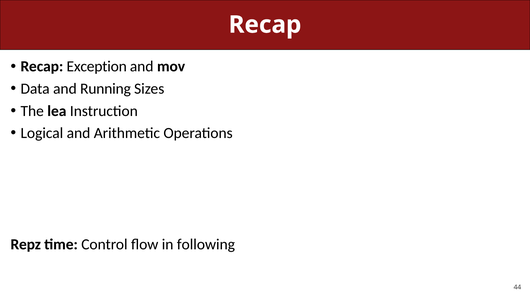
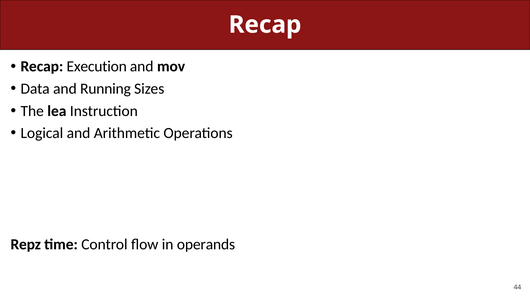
Exception: Exception -> Execution
following: following -> operands
